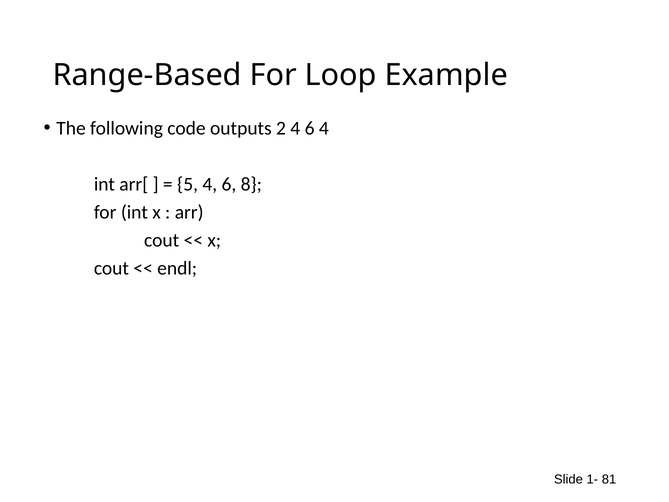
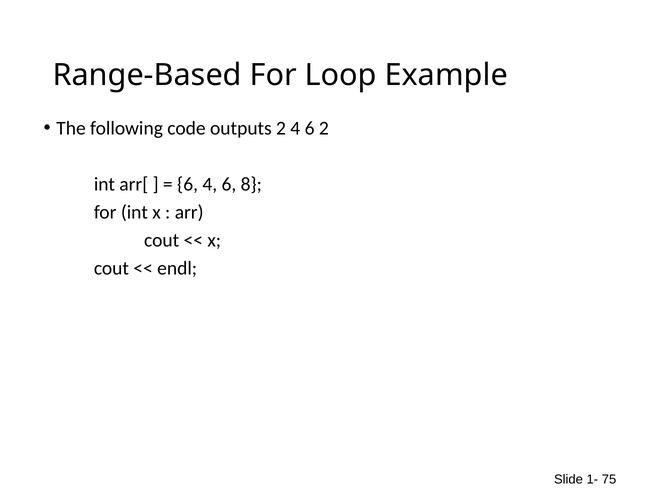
6 4: 4 -> 2
5 at (188, 184): 5 -> 6
81: 81 -> 75
